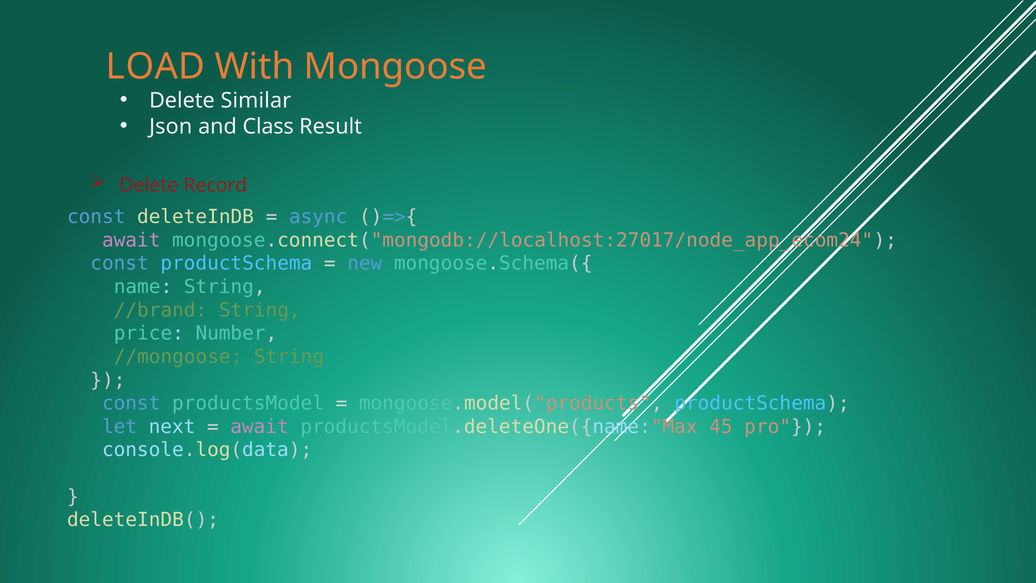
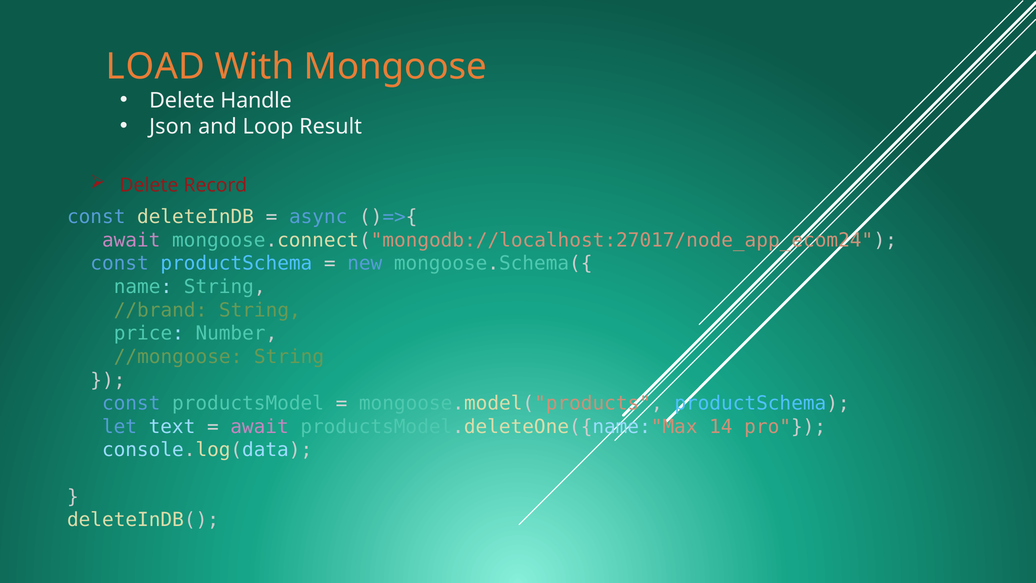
Similar: Similar -> Handle
Class: Class -> Loop
next: next -> text
45: 45 -> 14
